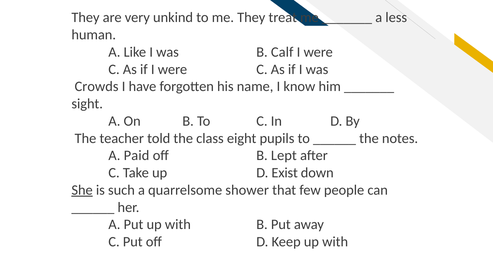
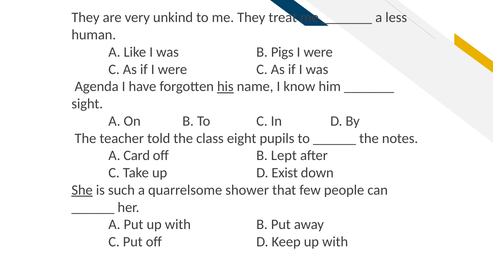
Calf: Calf -> Pigs
Crowds: Crowds -> Agenda
his underline: none -> present
Paid: Paid -> Card
